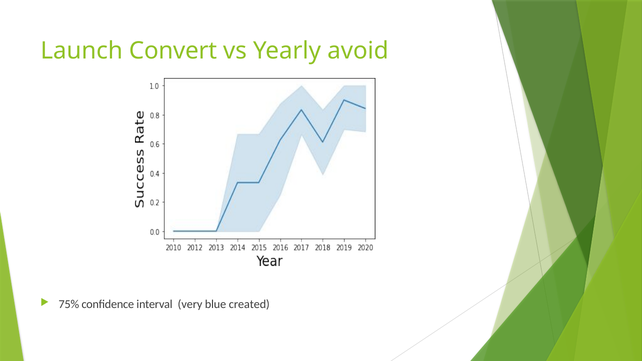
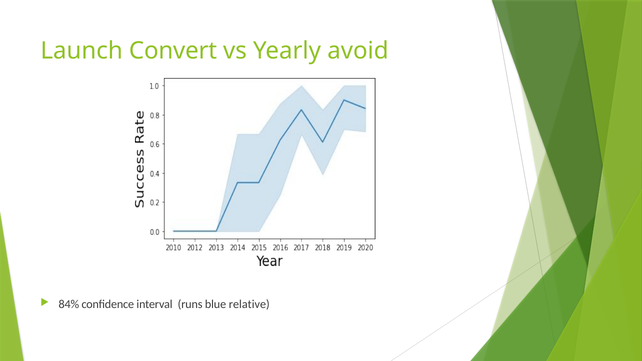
75%: 75% -> 84%
very: very -> runs
created: created -> relative
